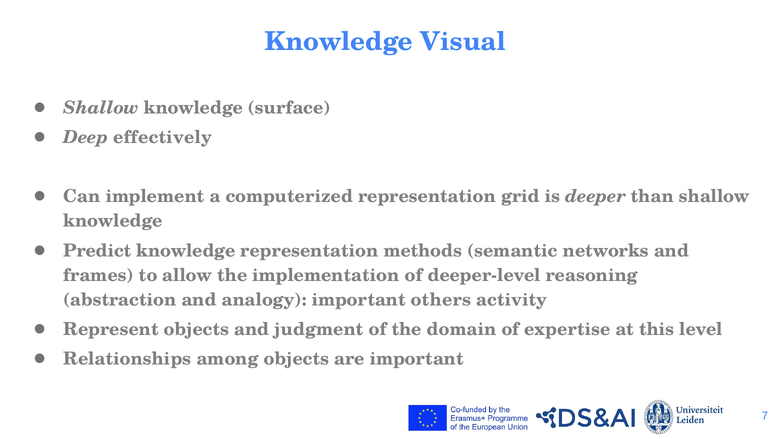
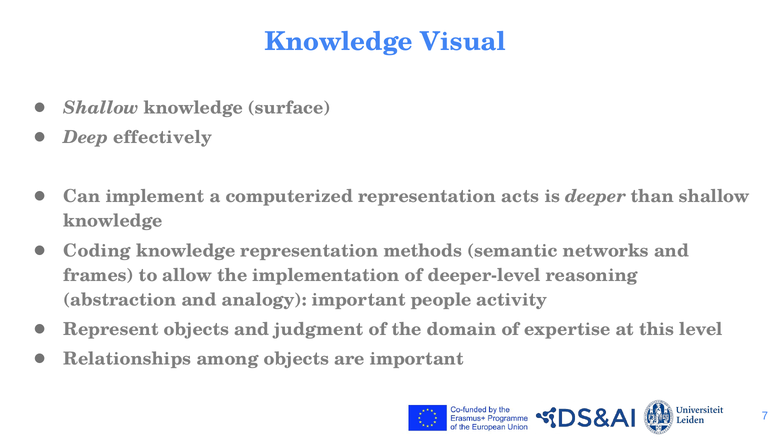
grid: grid -> acts
Predict: Predict -> Coding
others: others -> people
